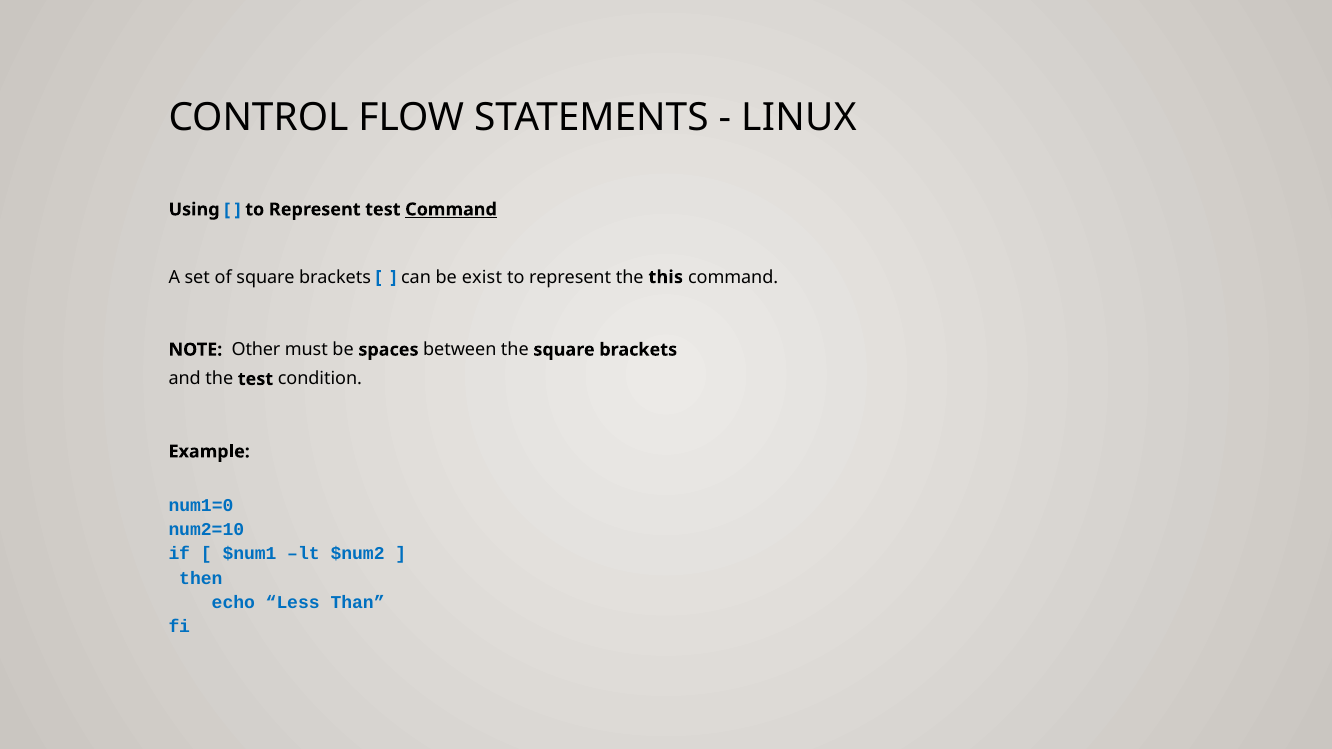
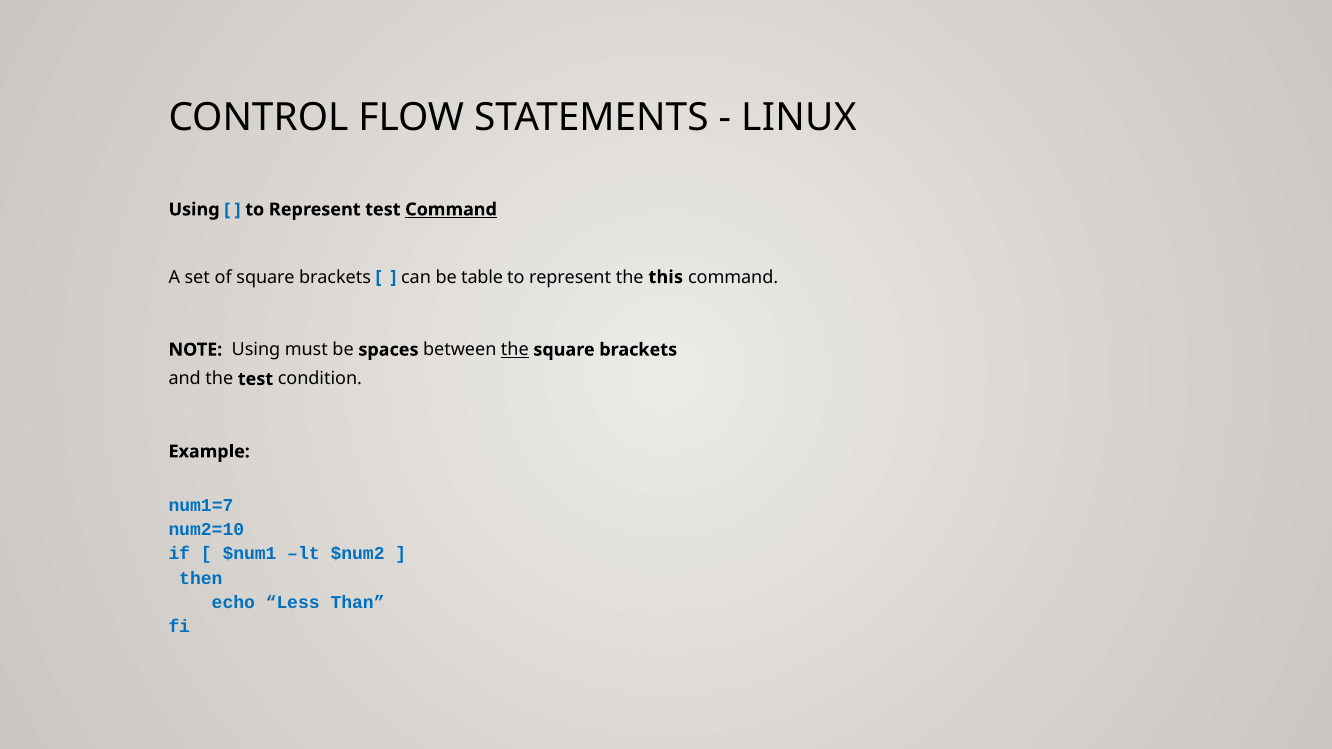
exist: exist -> table
NOTE Other: Other -> Using
the at (515, 350) underline: none -> present
num1=0: num1=0 -> num1=7
